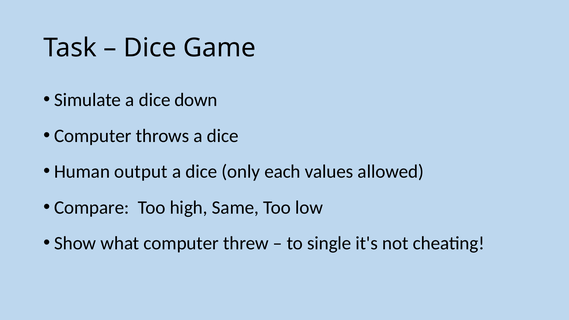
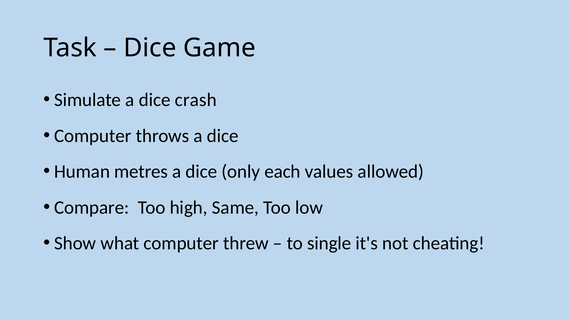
down: down -> crash
output: output -> metres
